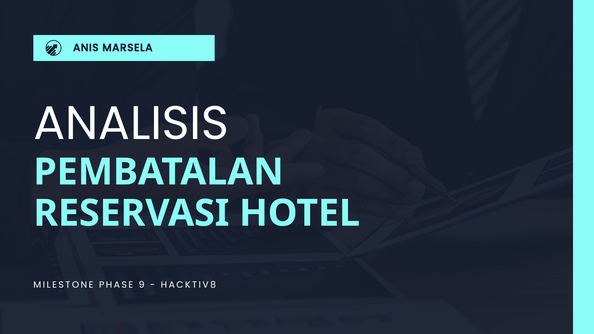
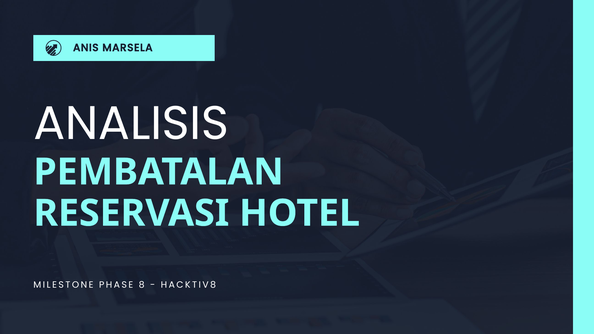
9: 9 -> 8
